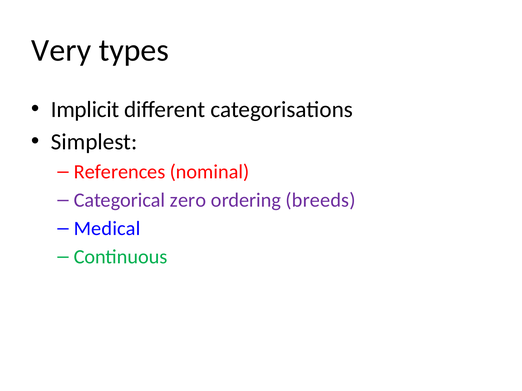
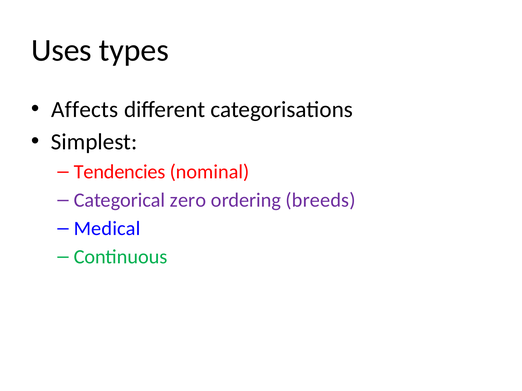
Very: Very -> Uses
Implicit: Implicit -> Affects
References: References -> Tendencies
